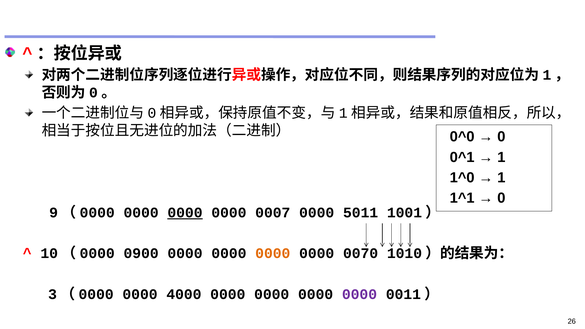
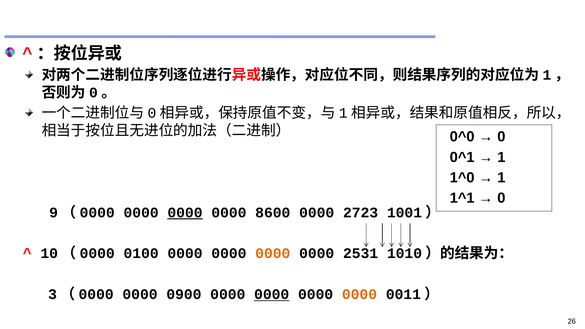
0007: 0007 -> 8600
5011: 5011 -> 2723
0900: 0900 -> 0100
0070: 0070 -> 2531
4000: 4000 -> 0900
0000 at (272, 295) underline: none -> present
0000 at (359, 295) colour: purple -> orange
